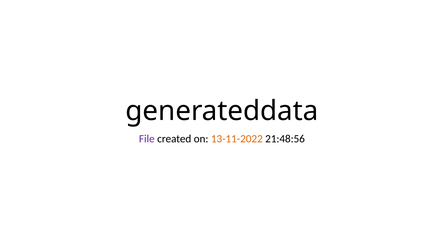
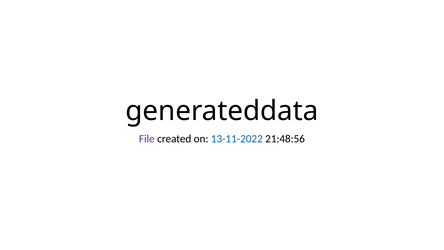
13-11-2022 colour: orange -> blue
